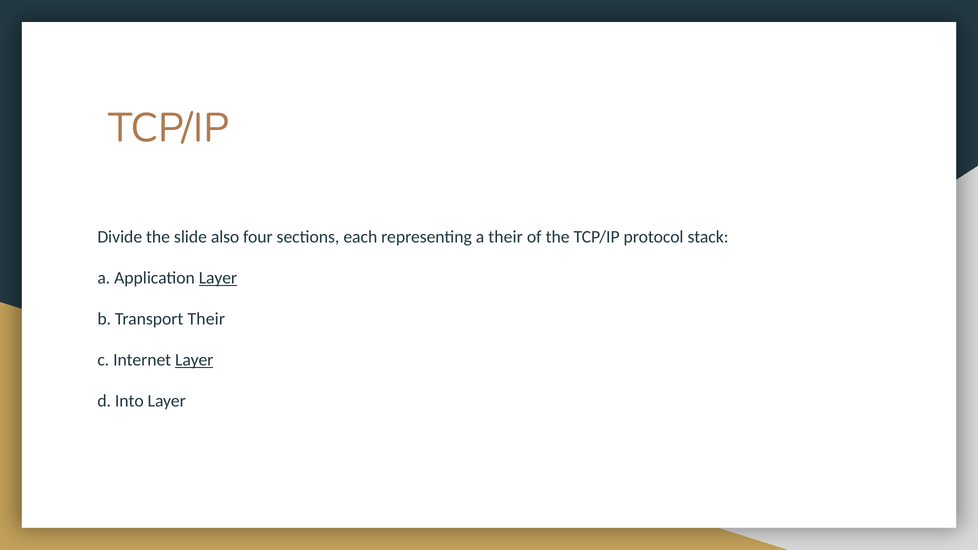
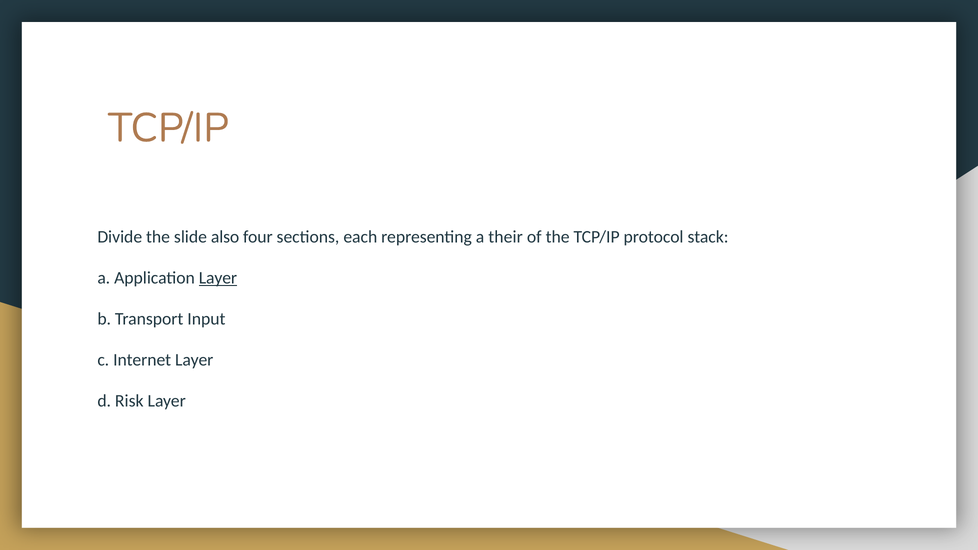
Transport Their: Their -> Input
Layer at (194, 360) underline: present -> none
Into: Into -> Risk
